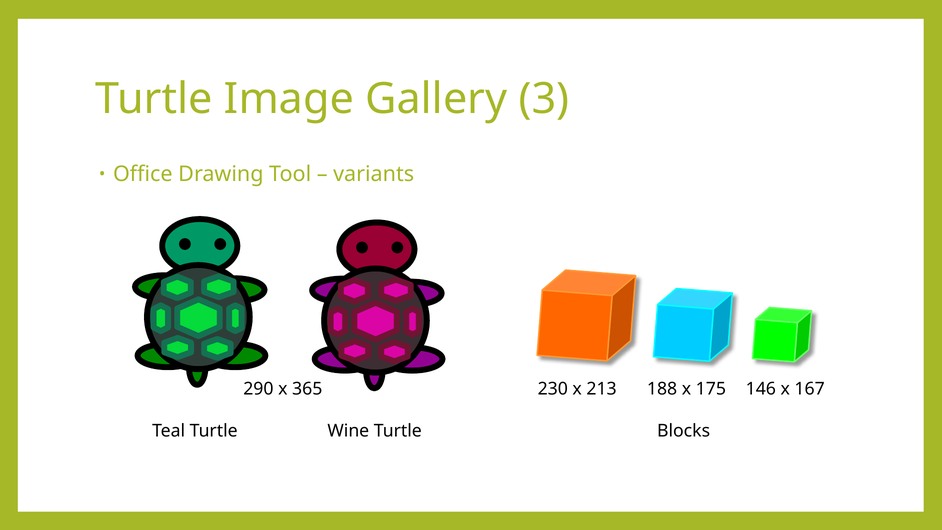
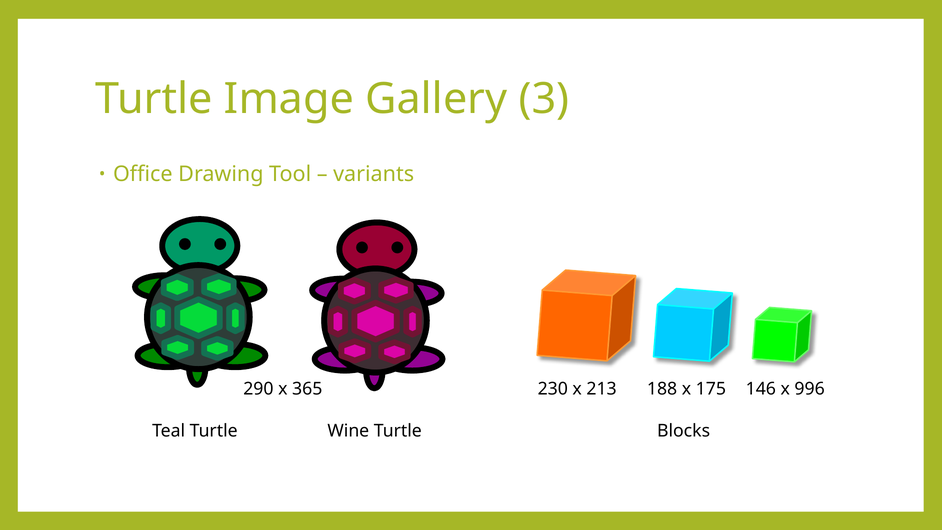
167: 167 -> 996
